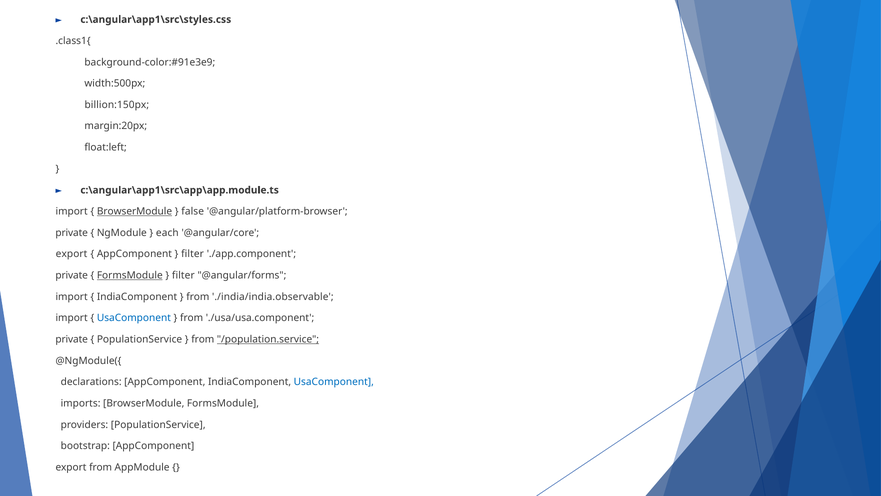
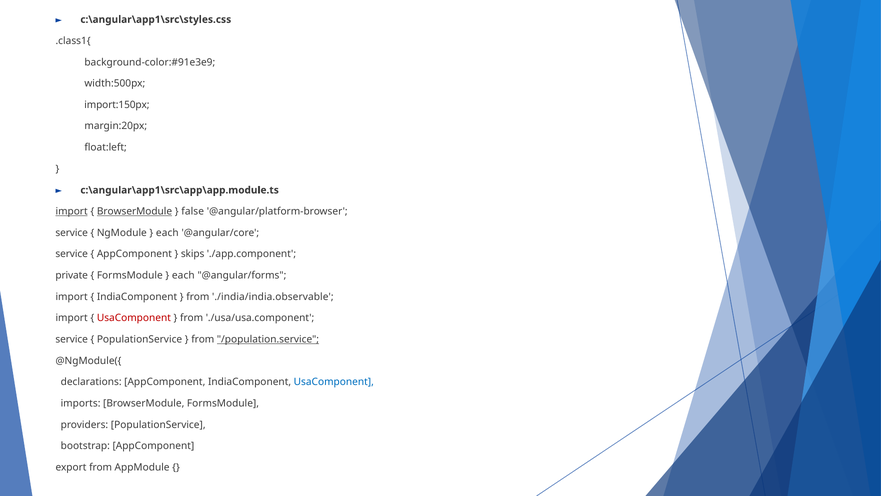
billion:150px: billion:150px -> import:150px
import at (72, 211) underline: none -> present
private at (72, 233): private -> service
export at (72, 254): export -> service
filter at (193, 254): filter -> skips
FormsModule at (130, 275) underline: present -> none
filter at (183, 275): filter -> each
UsaComponent at (134, 318) colour: blue -> red
private at (72, 339): private -> service
